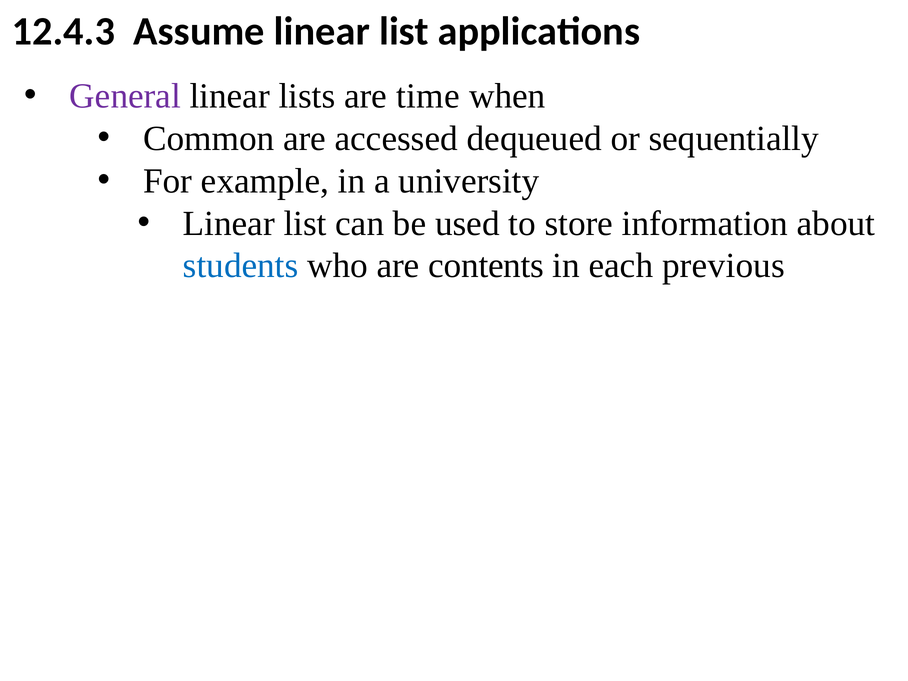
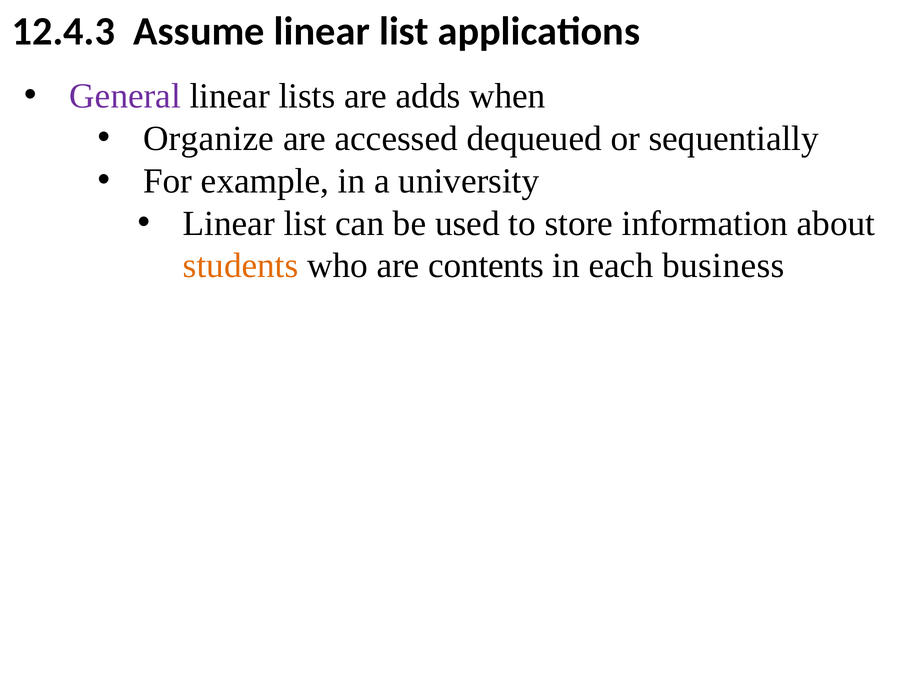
time: time -> adds
Common: Common -> Organize
students colour: blue -> orange
previous: previous -> business
